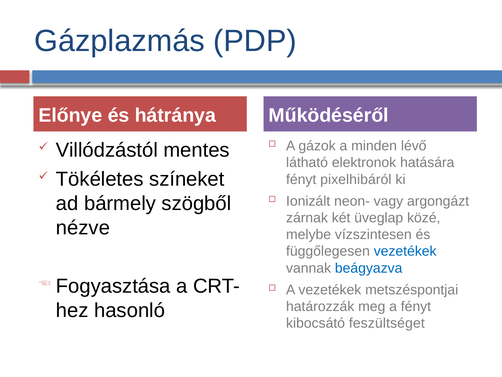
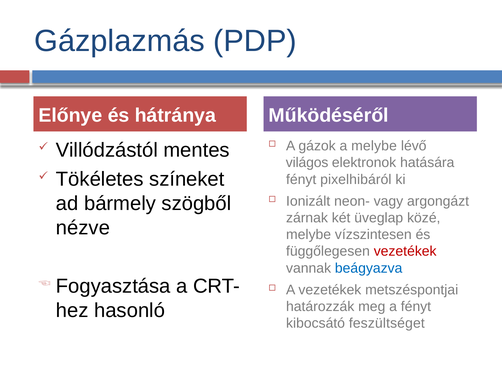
a minden: minden -> melybe
látható: látható -> világos
vezetékek at (405, 251) colour: blue -> red
